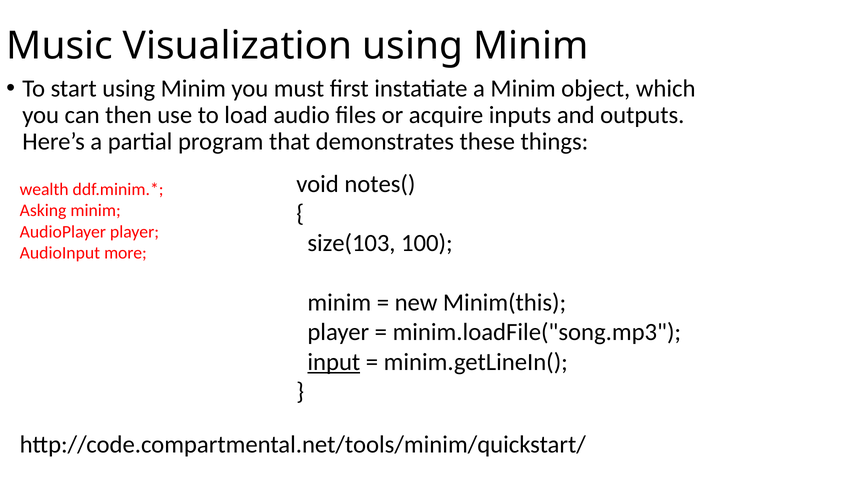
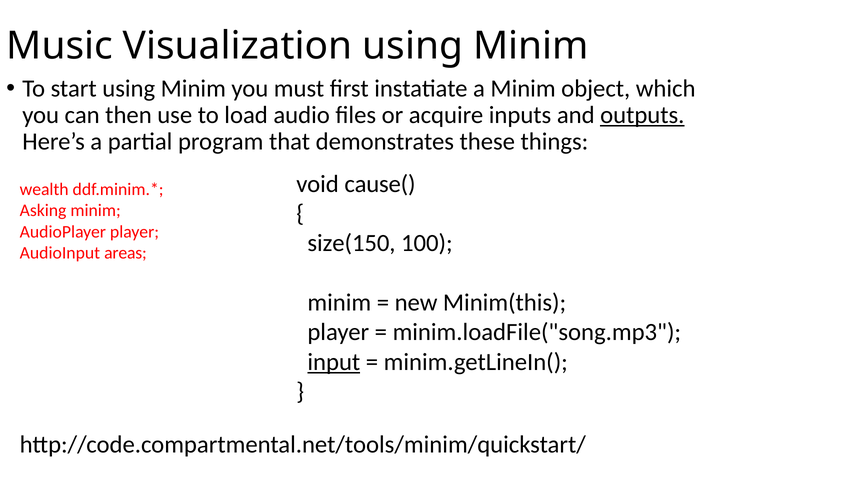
outputs underline: none -> present
notes(: notes( -> cause(
size(103: size(103 -> size(150
more: more -> areas
